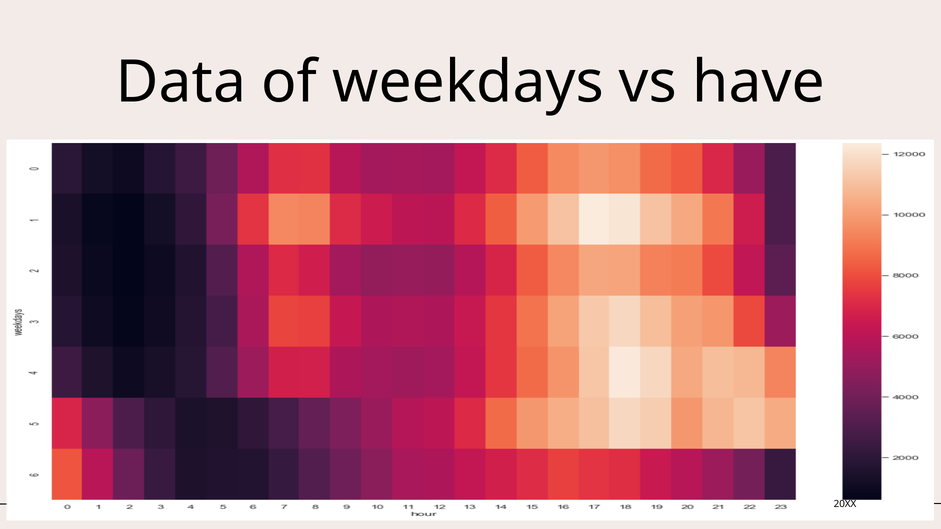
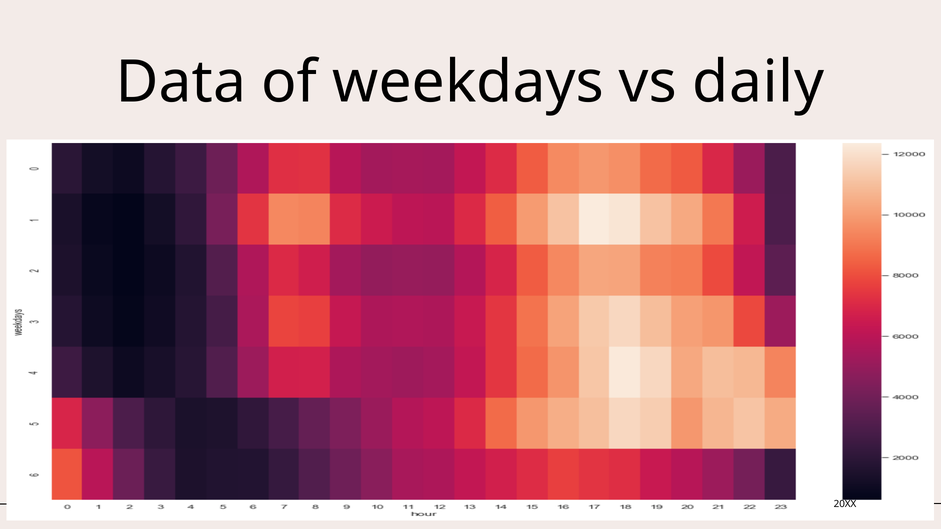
have: have -> daily
